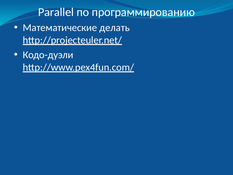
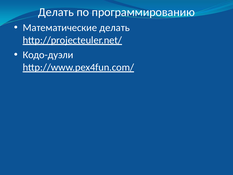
Parallel at (56, 12): Parallel -> Делать
